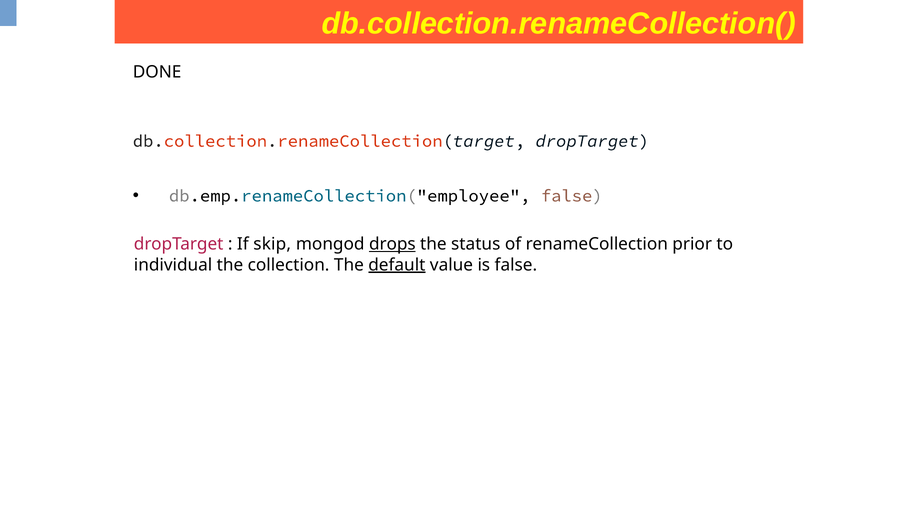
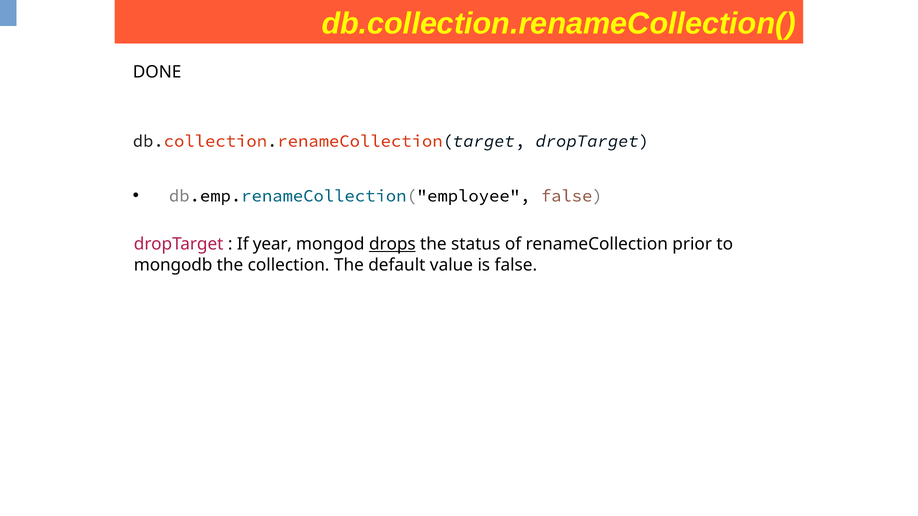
skip: skip -> year
individual: individual -> mongodb
default underline: present -> none
